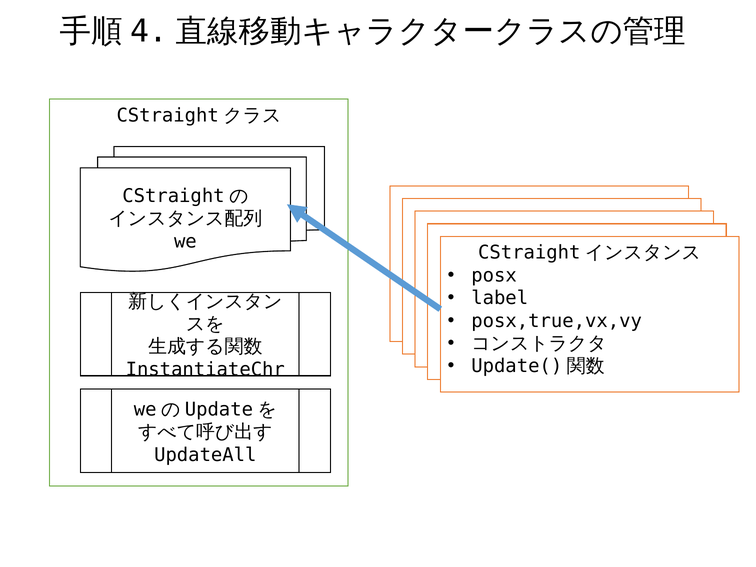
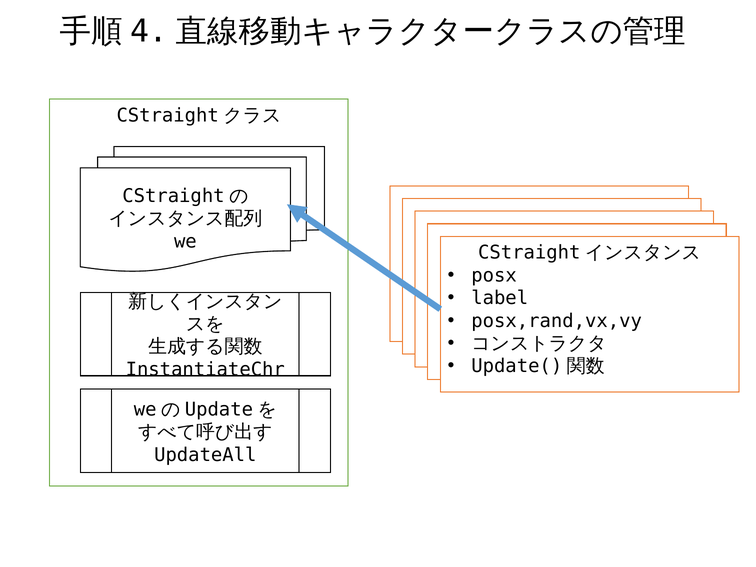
posx,true,vx,vy: posx,true,vx,vy -> posx,rand,vx,vy
